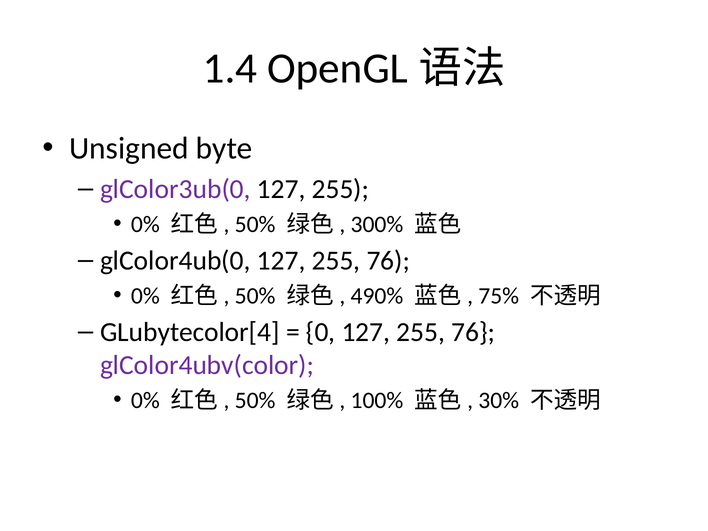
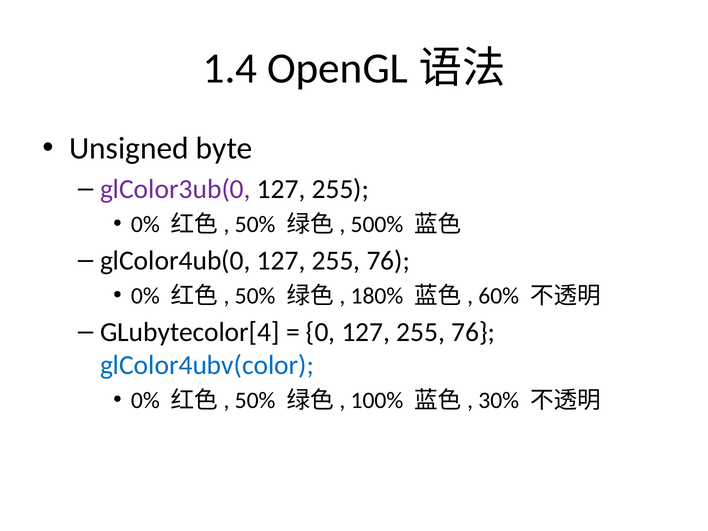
300%: 300% -> 500%
490%: 490% -> 180%
75%: 75% -> 60%
glColor4ubv(color colour: purple -> blue
